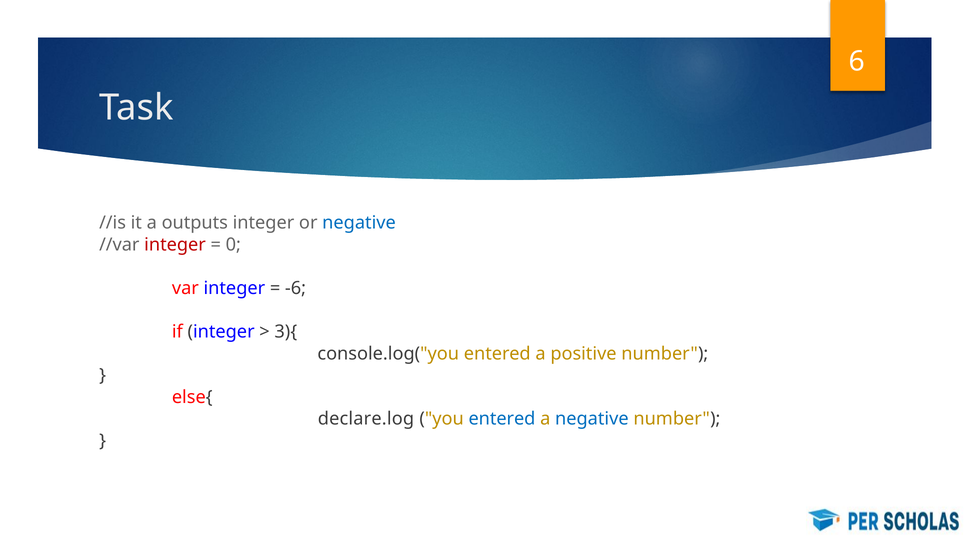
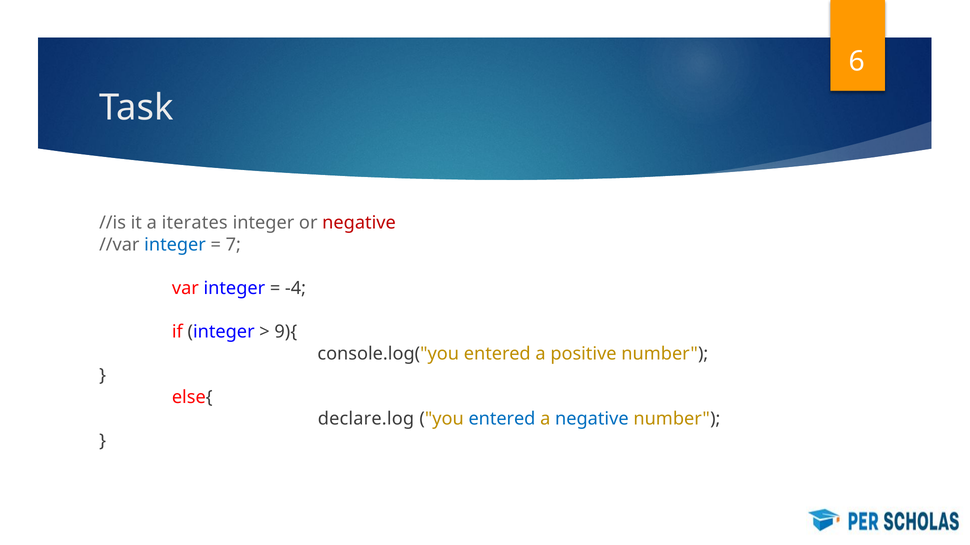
outputs: outputs -> iterates
negative at (359, 223) colour: blue -> red
integer at (175, 245) colour: red -> blue
0: 0 -> 7
-6: -6 -> -4
3){: 3){ -> 9){
